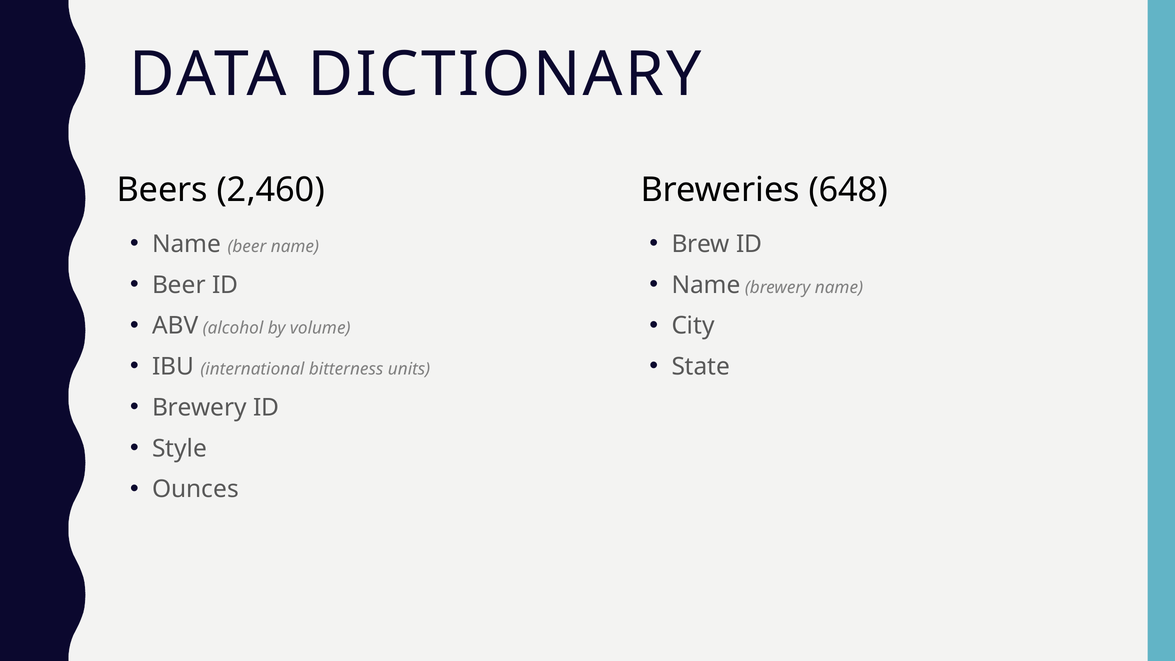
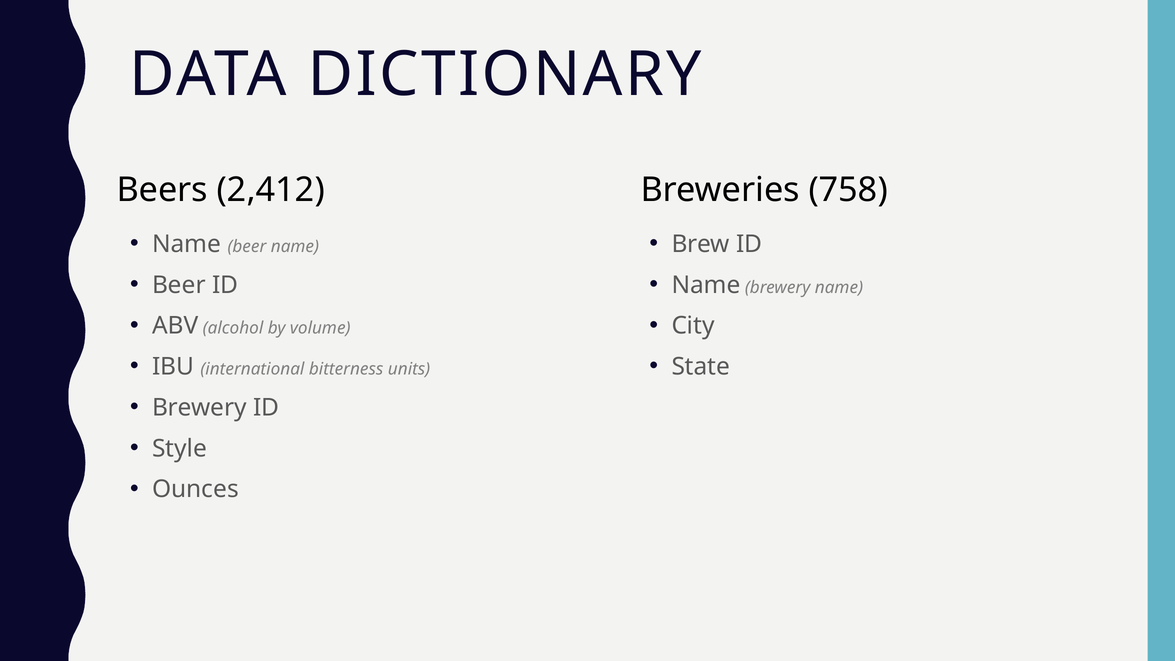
2,460: 2,460 -> 2,412
648: 648 -> 758
